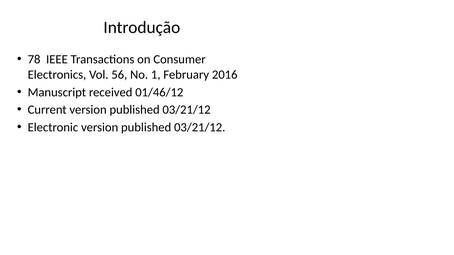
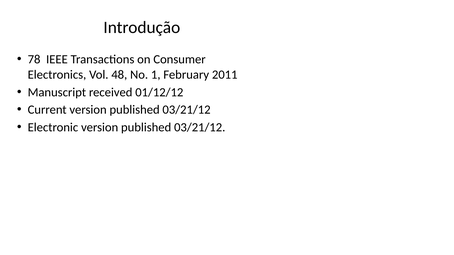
56: 56 -> 48
2016: 2016 -> 2011
01/46/12: 01/46/12 -> 01/12/12
